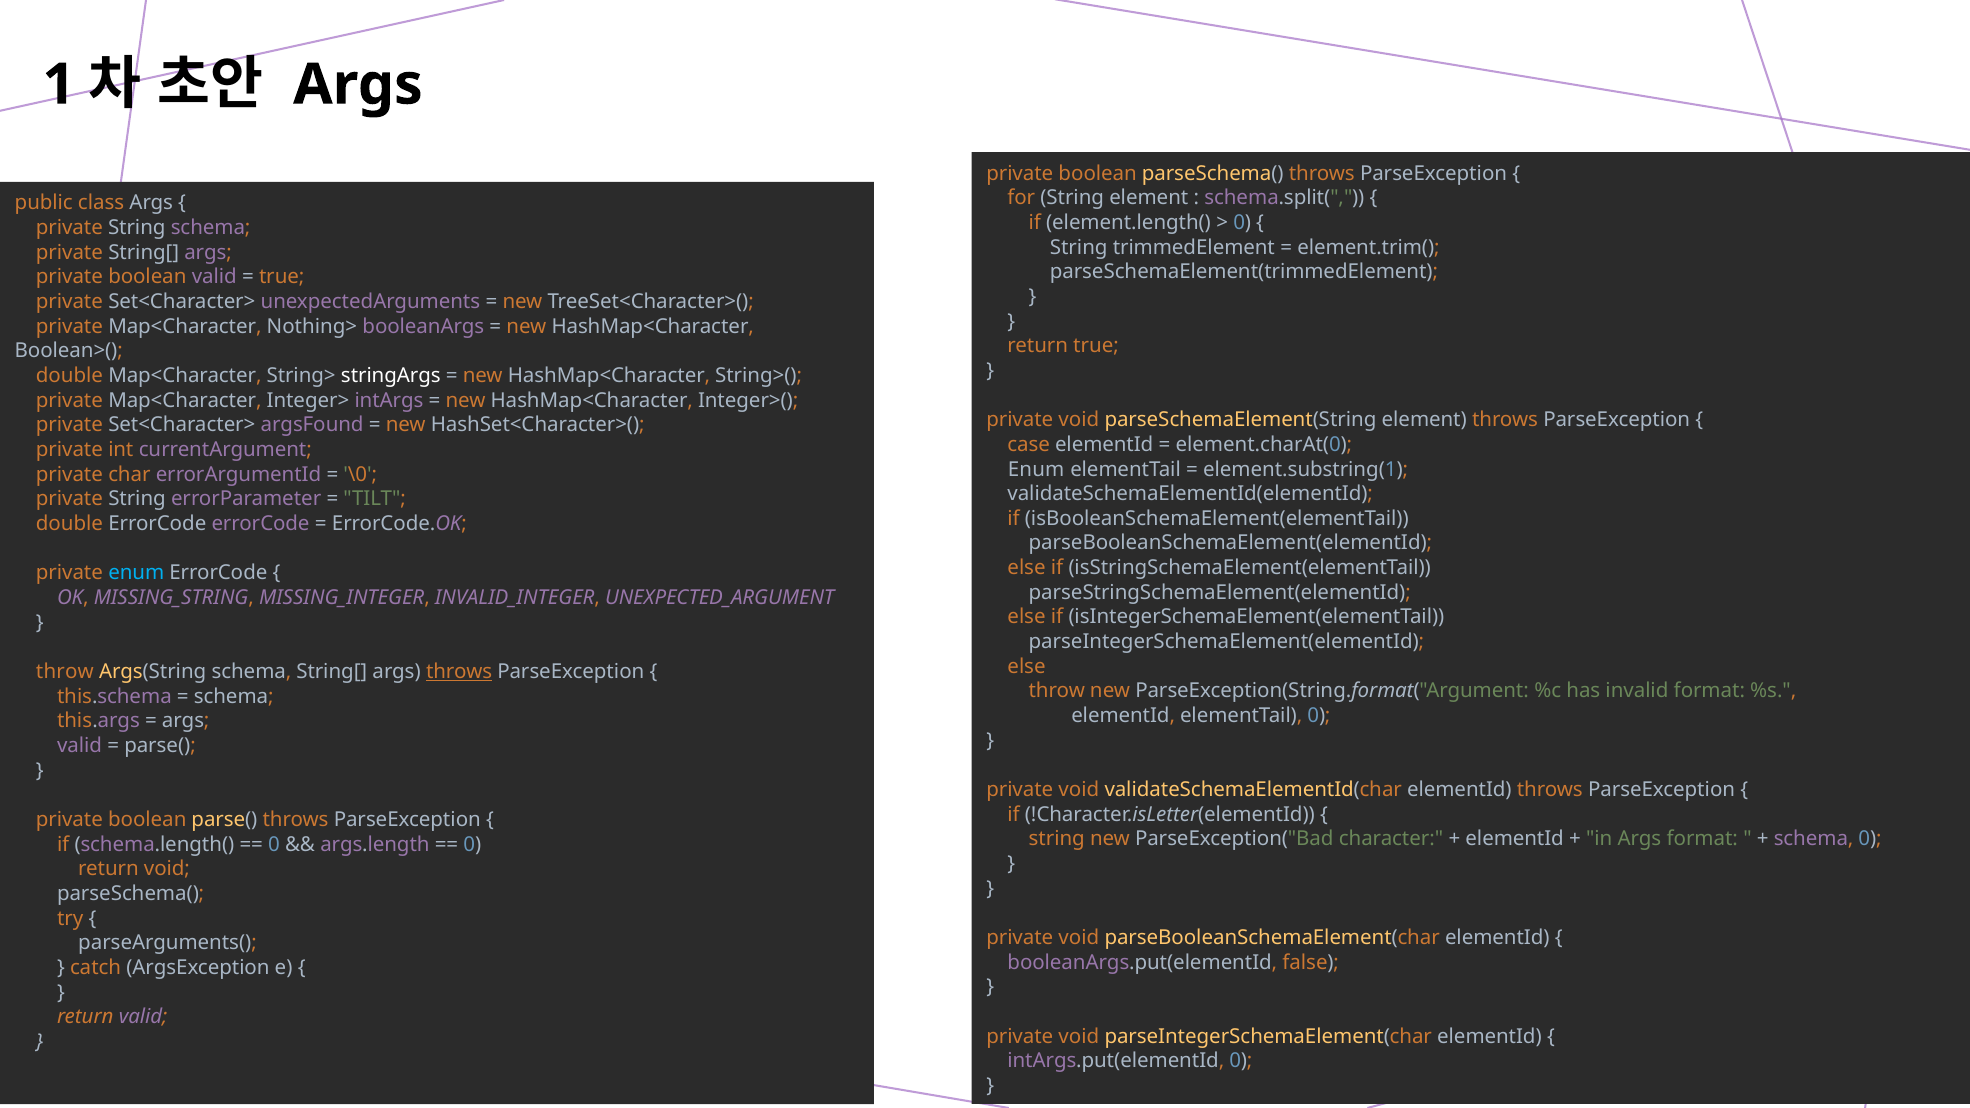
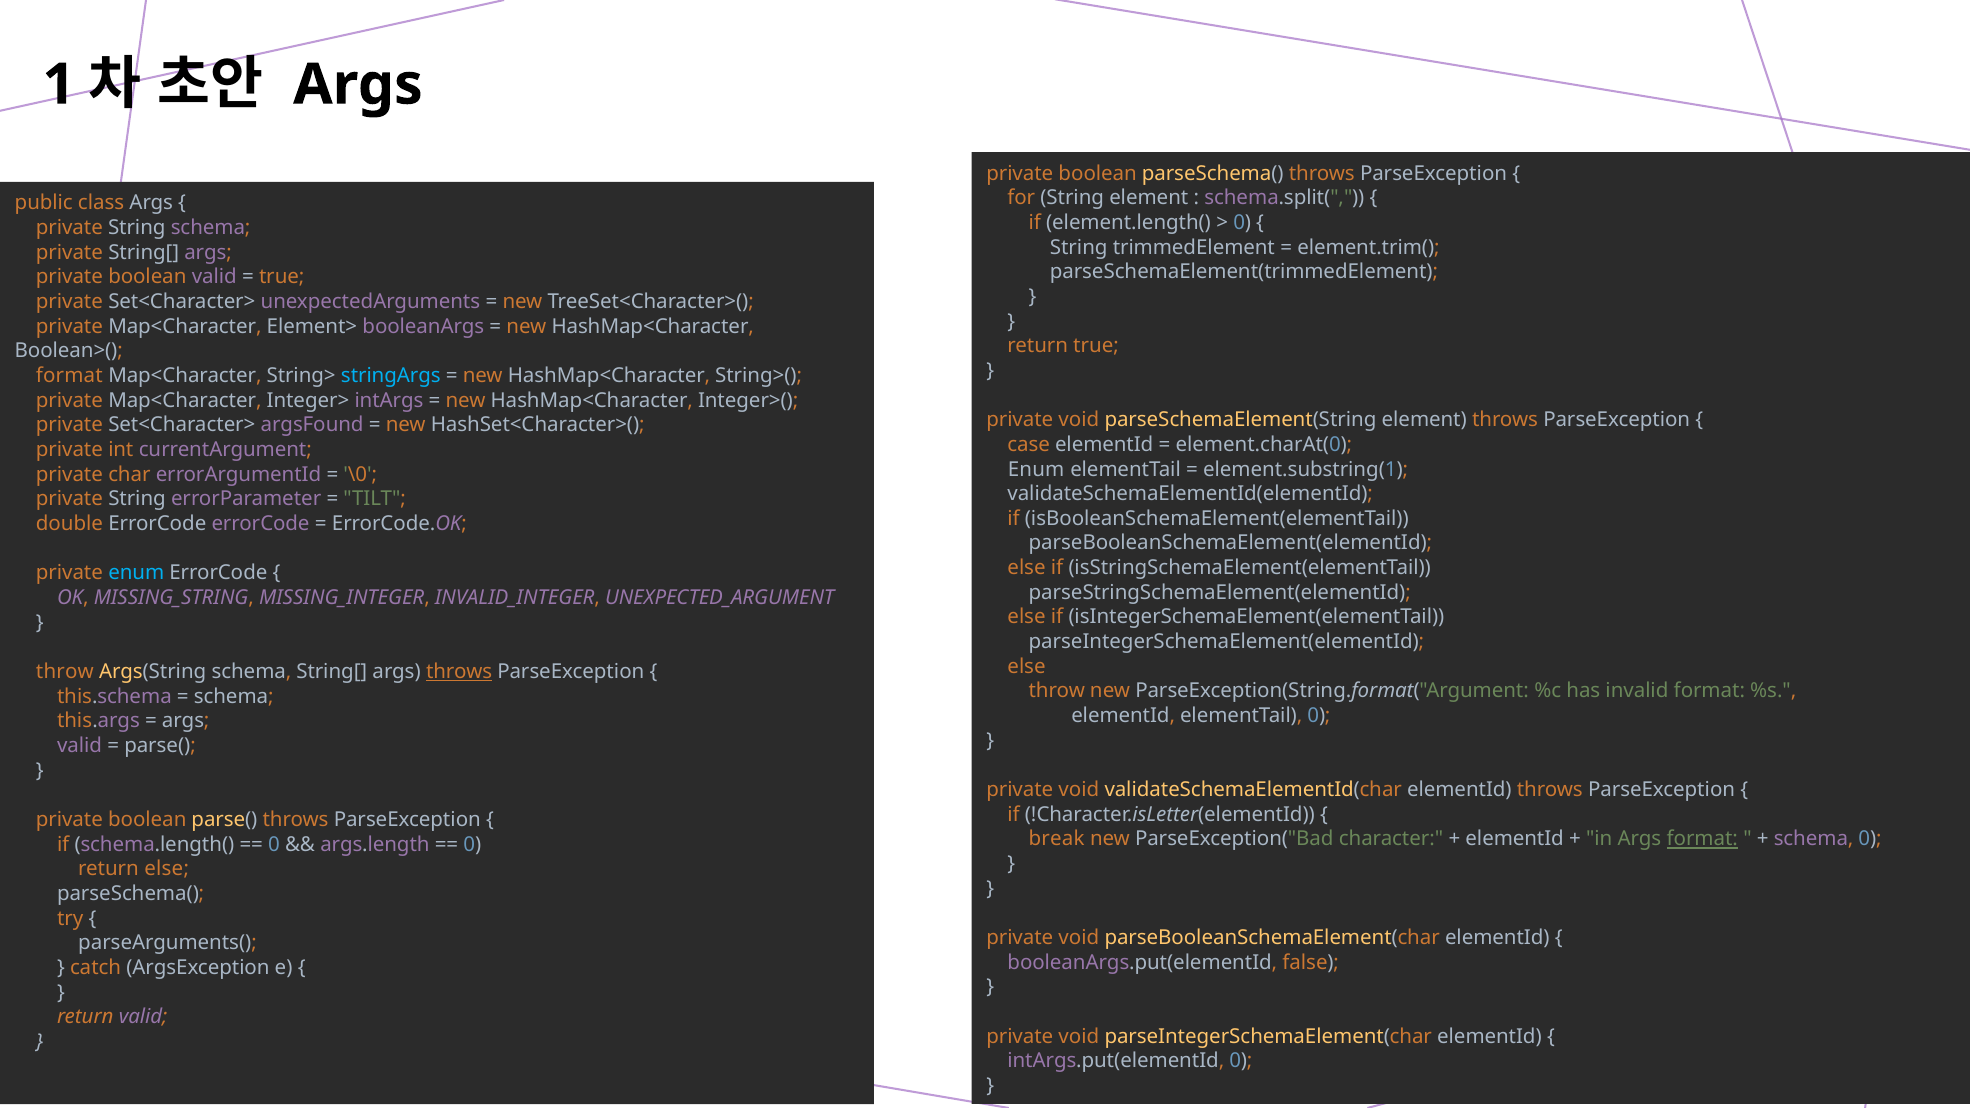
Nothing>: Nothing> -> Element>
double at (69, 376): double -> format
stringArgs colour: white -> light blue
string at (1057, 839): string -> break
format at (1702, 839) underline: none -> present
return void: void -> else
